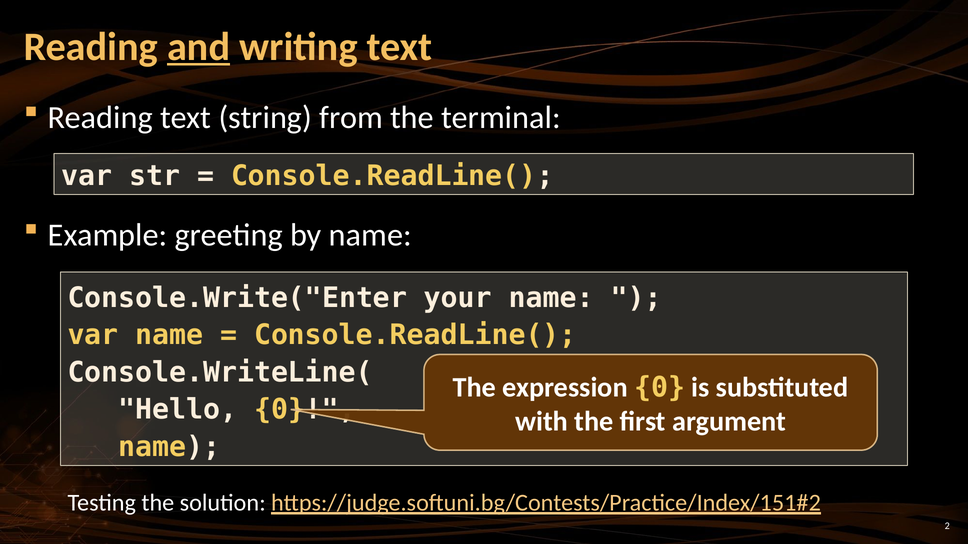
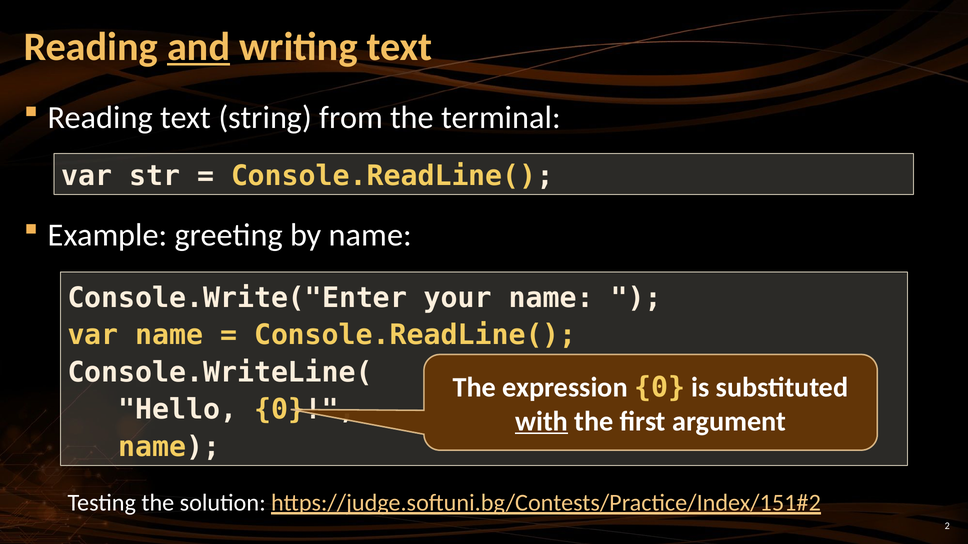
with underline: none -> present
